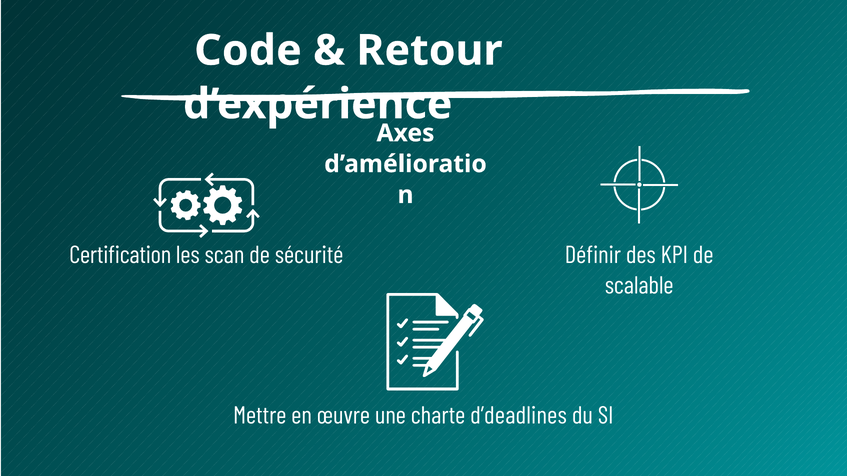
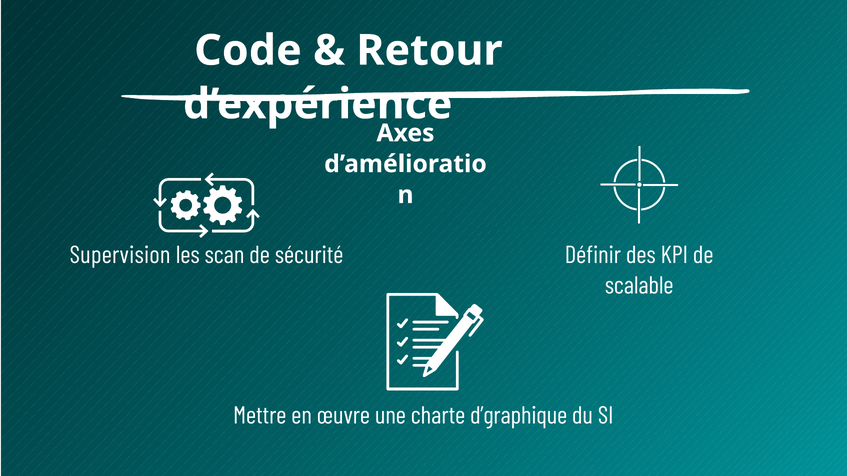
Certification: Certification -> Supervision
d’deadlines: d’deadlines -> d’graphique
